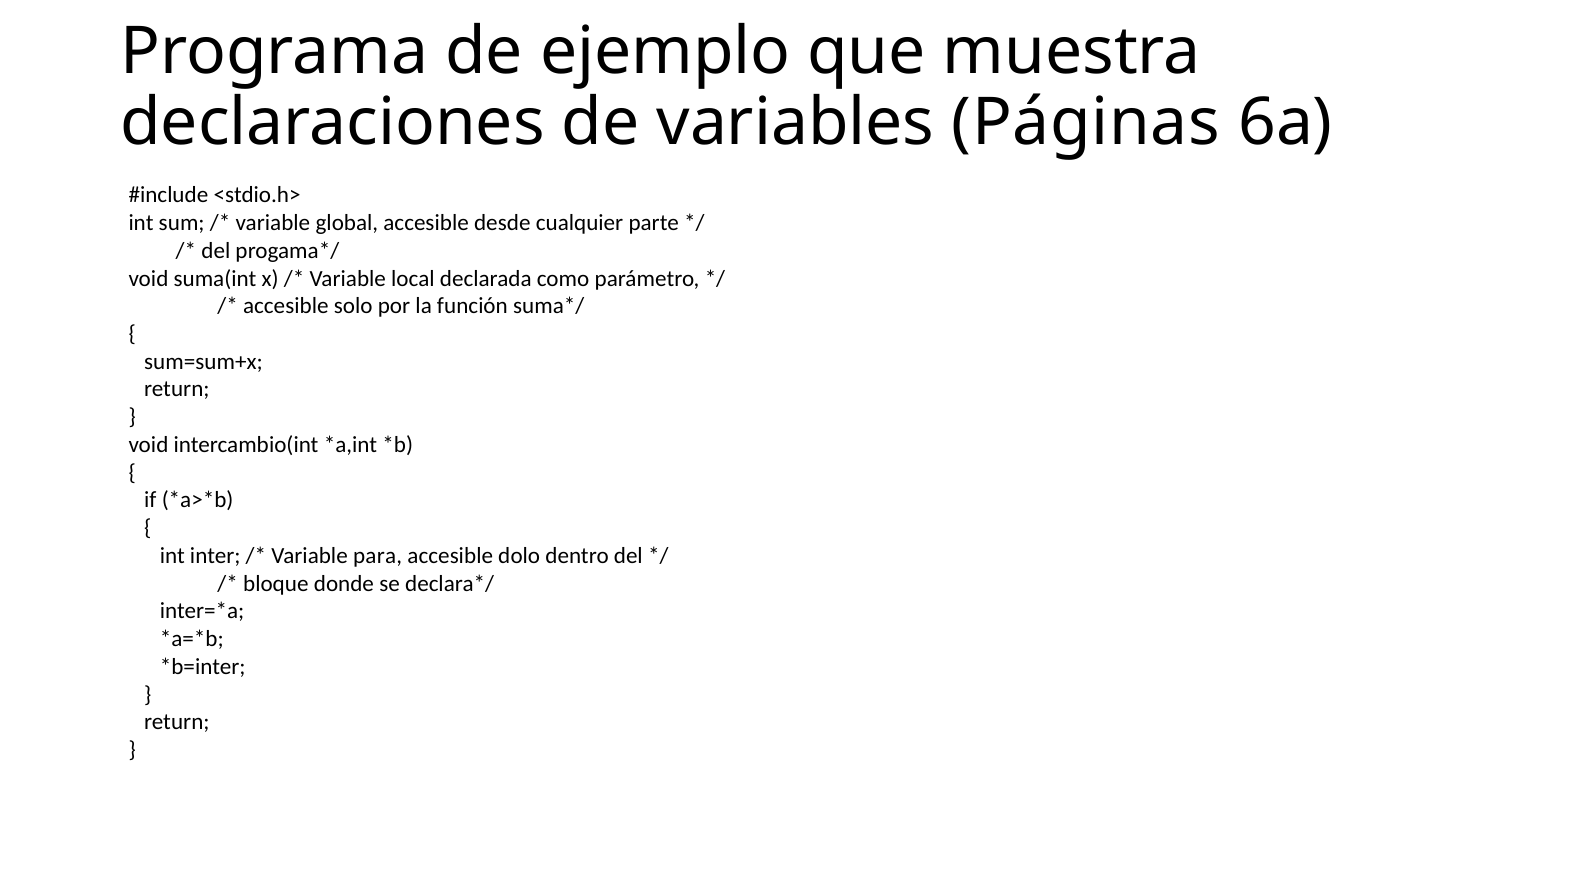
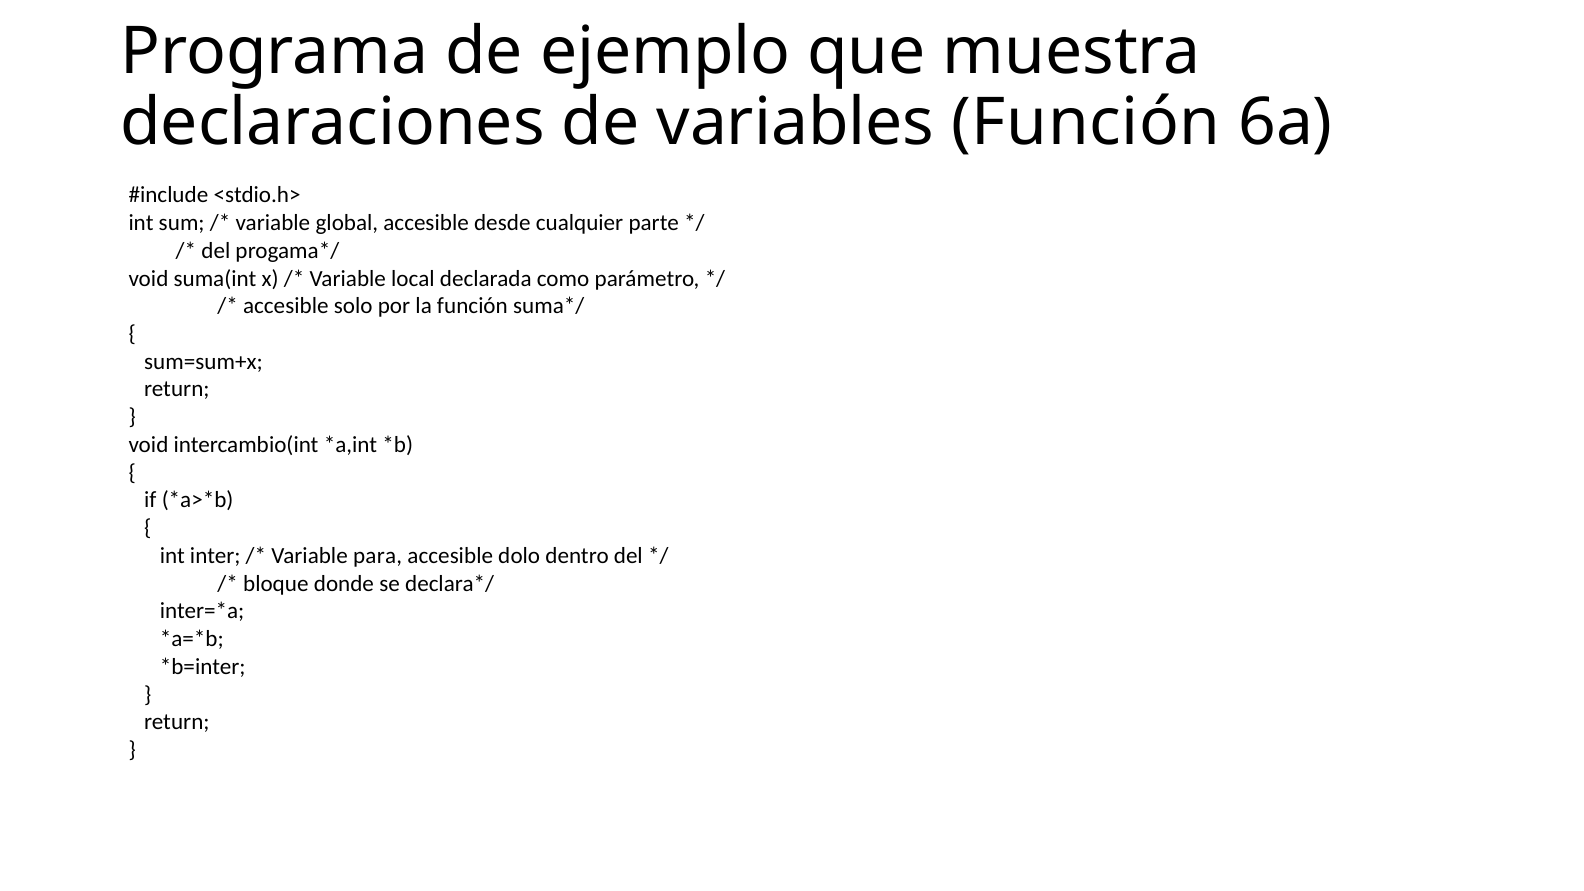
variables Páginas: Páginas -> Función
